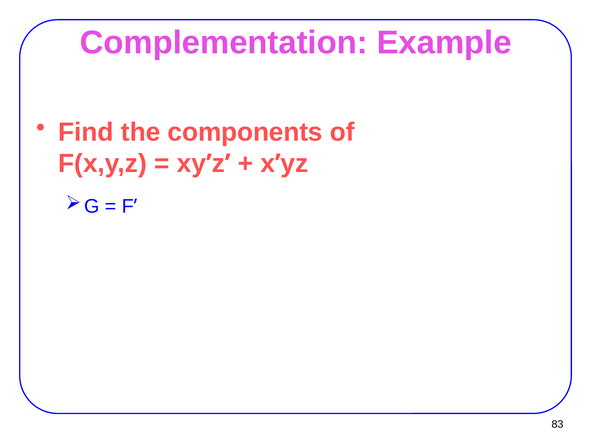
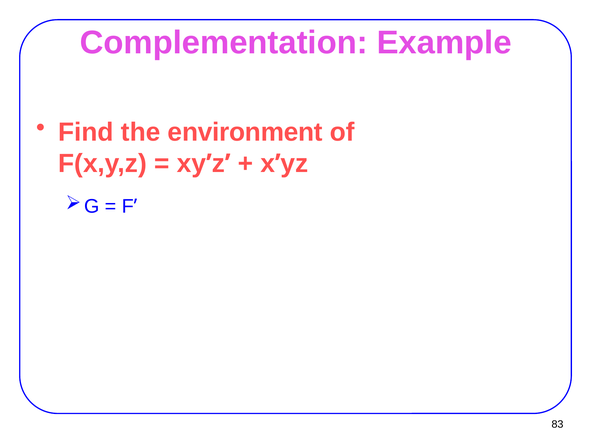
components: components -> environment
